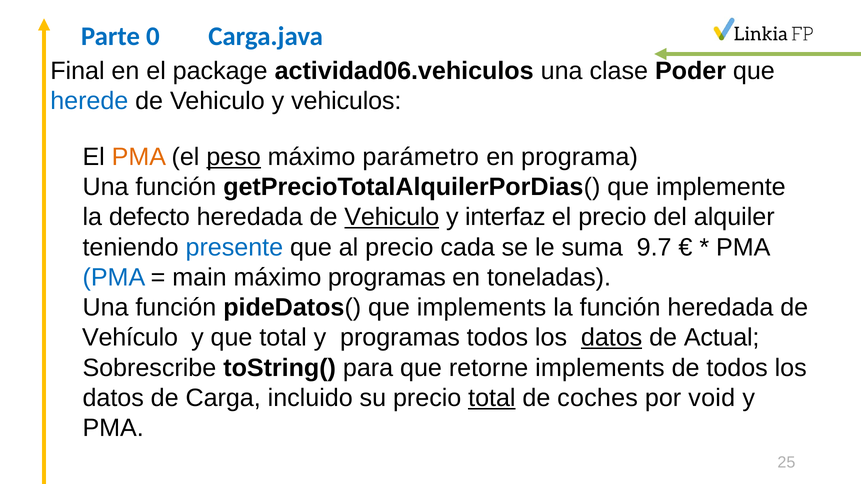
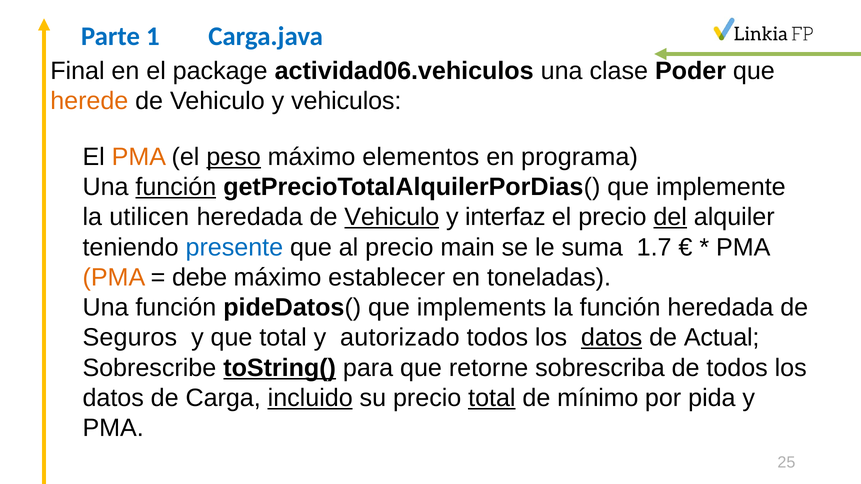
0: 0 -> 1
herede colour: blue -> orange
parámetro: parámetro -> elementos
función at (176, 187) underline: none -> present
defecto: defecto -> utilicen
del underline: none -> present
cada: cada -> main
9.7: 9.7 -> 1.7
PMA at (114, 278) colour: blue -> orange
main: main -> debe
máximo programas: programas -> establecer
Vehículo: Vehículo -> Seguros
y programas: programas -> autorizado
toString( underline: none -> present
retorne implements: implements -> sobrescriba
incluido underline: none -> present
coches: coches -> mínimo
void: void -> pida
